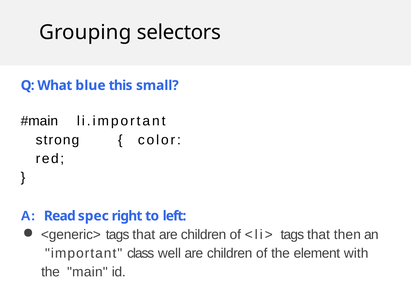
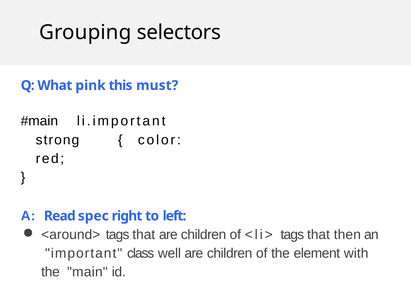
blue: blue -> pink
small: small -> must
<generic>: <generic> -> <around>
